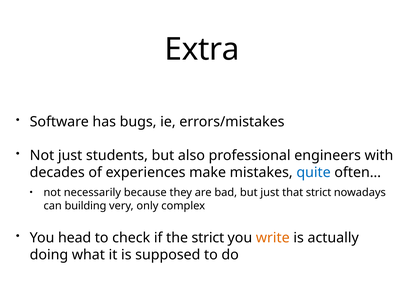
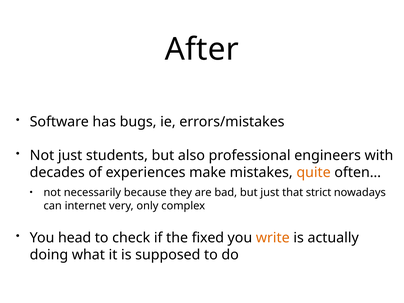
Extra: Extra -> After
quite colour: blue -> orange
building: building -> internet
the strict: strict -> fixed
